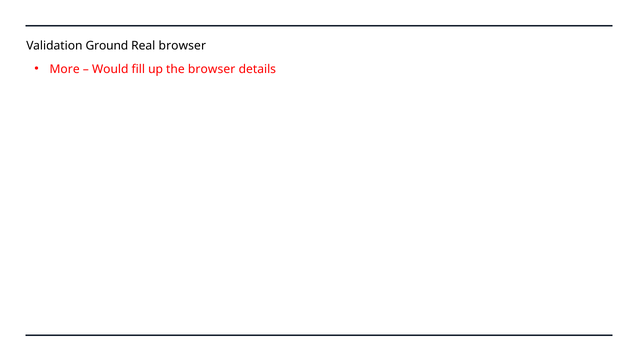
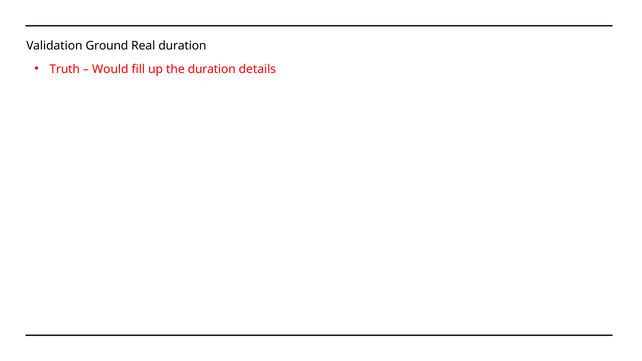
Real browser: browser -> duration
More: More -> Truth
the browser: browser -> duration
